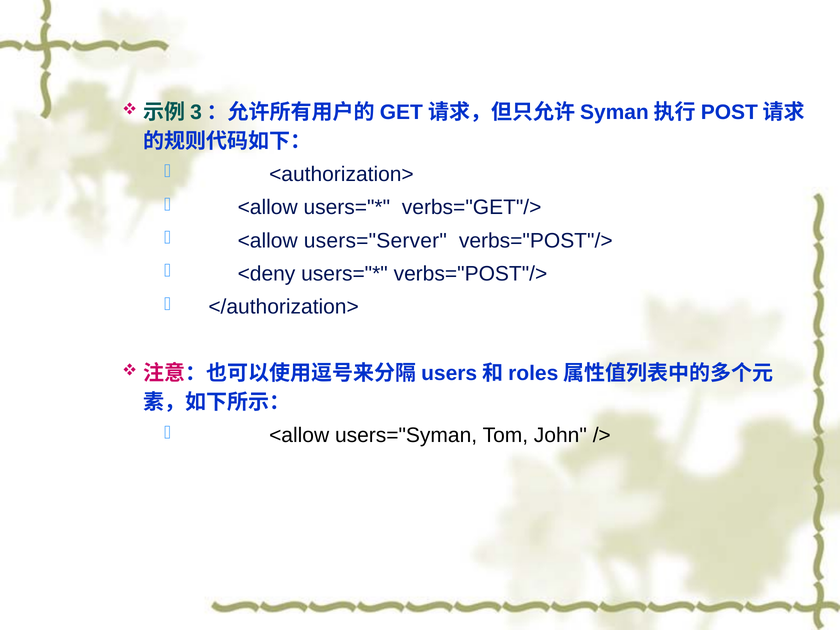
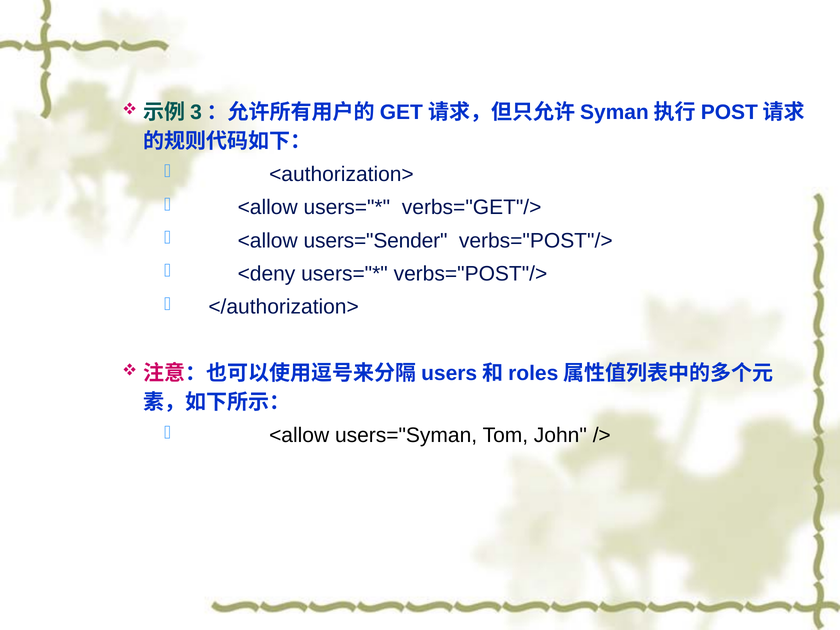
users="Server: users="Server -> users="Sender
